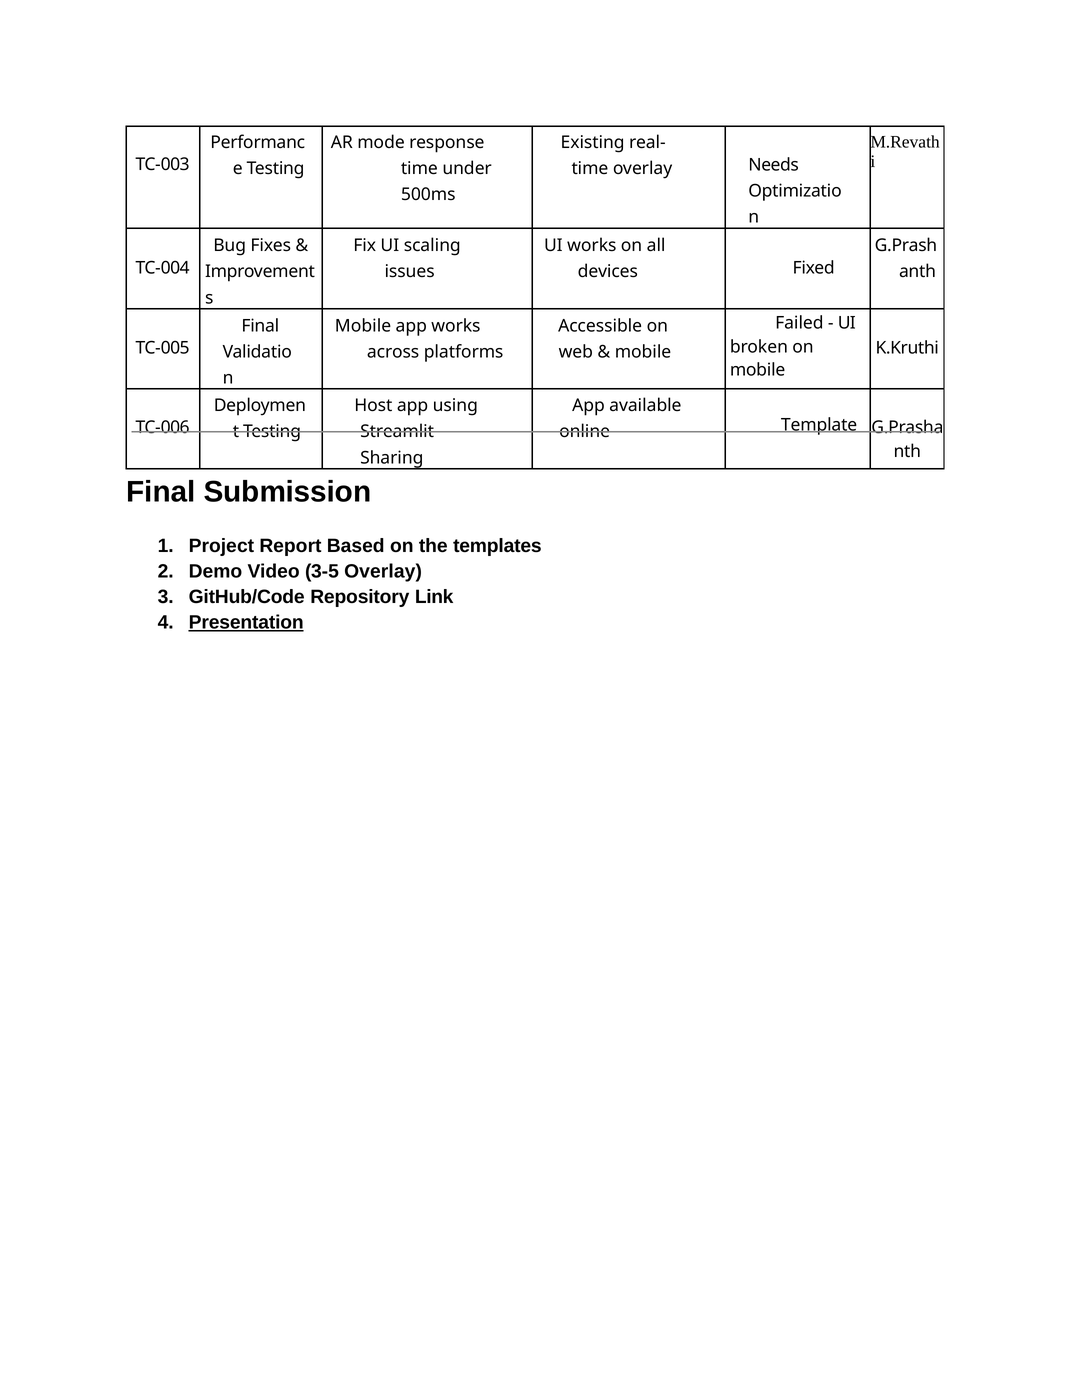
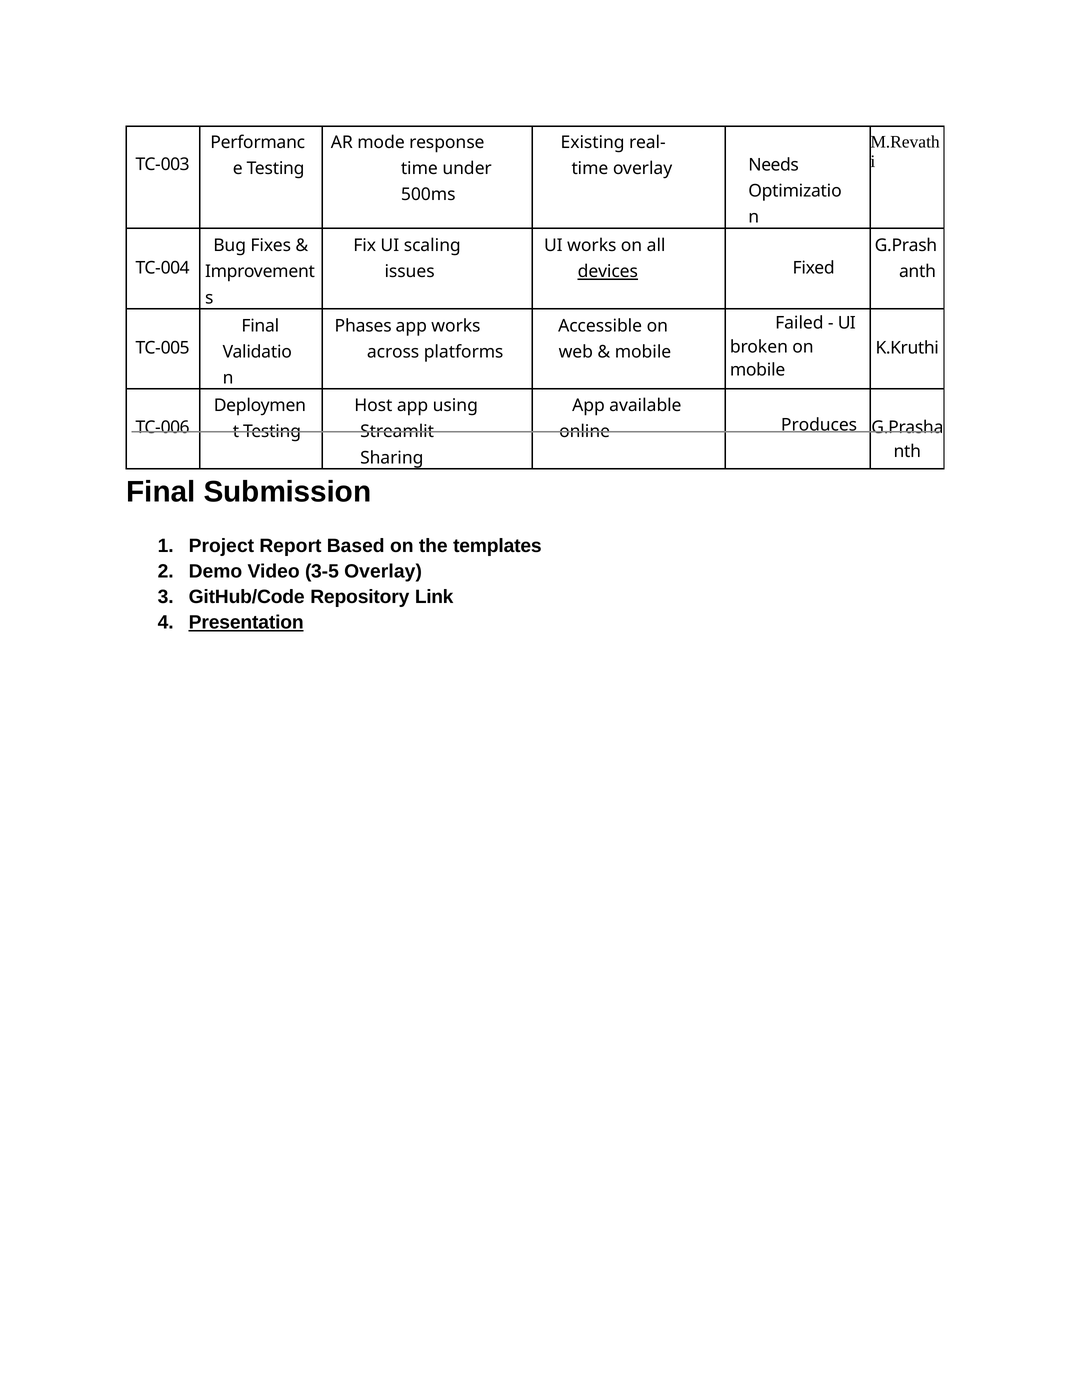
devices underline: none -> present
Mobile at (363, 326): Mobile -> Phases
Template: Template -> Produces
